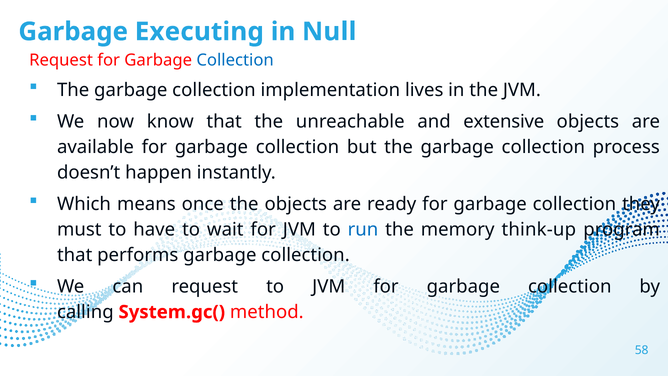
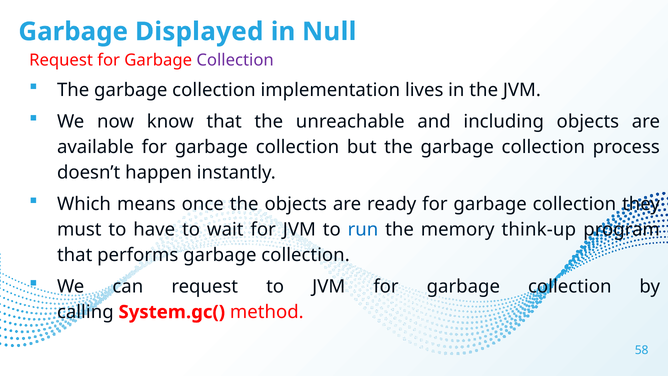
Executing: Executing -> Displayed
Collection at (235, 60) colour: blue -> purple
extensive: extensive -> including
